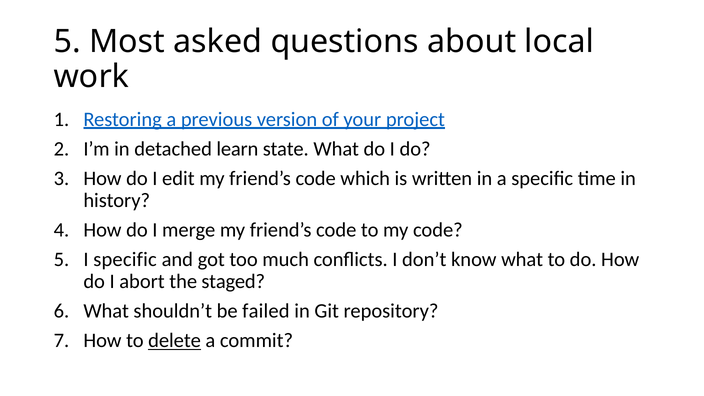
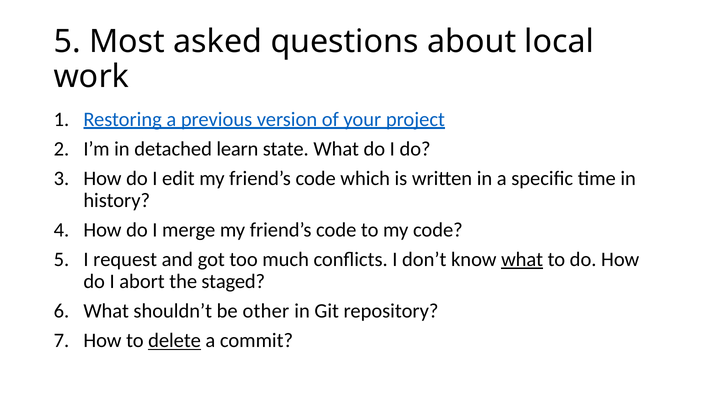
I specific: specific -> request
what at (522, 259) underline: none -> present
failed: failed -> other
